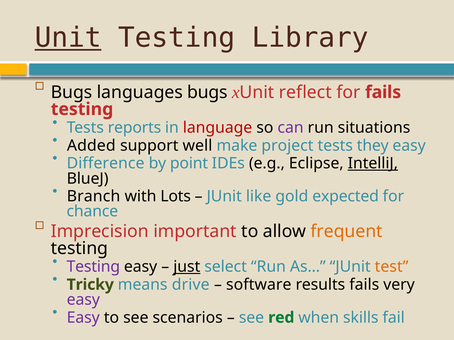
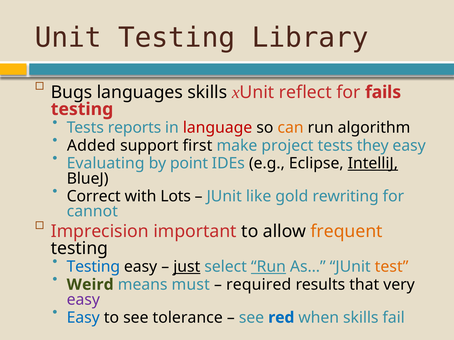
Unit at (68, 38) underline: present -> none
languages bugs: bugs -> skills
can colour: purple -> orange
situations: situations -> algorithm
well: well -> first
Difference: Difference -> Evaluating
Branch: Branch -> Correct
expected: expected -> rewriting
chance: chance -> cannot
Testing at (93, 267) colour: purple -> blue
Run at (268, 267) underline: none -> present
Tricky: Tricky -> Weird
drive: drive -> must
software: software -> required
results fails: fails -> that
Easy at (83, 318) colour: purple -> blue
scenarios: scenarios -> tolerance
red colour: green -> blue
